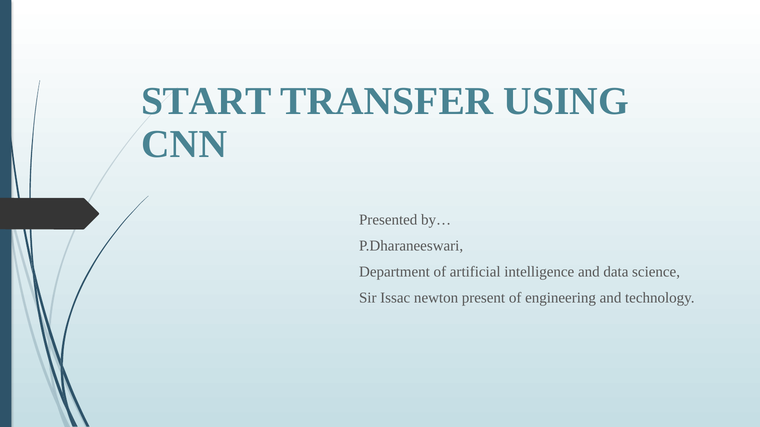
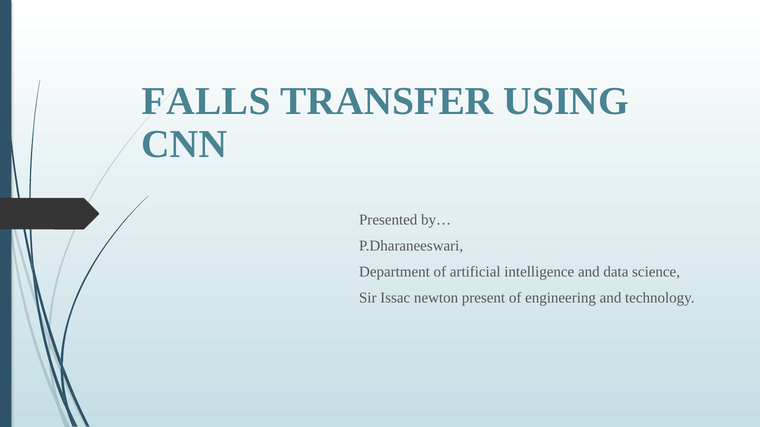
START: START -> FALLS
